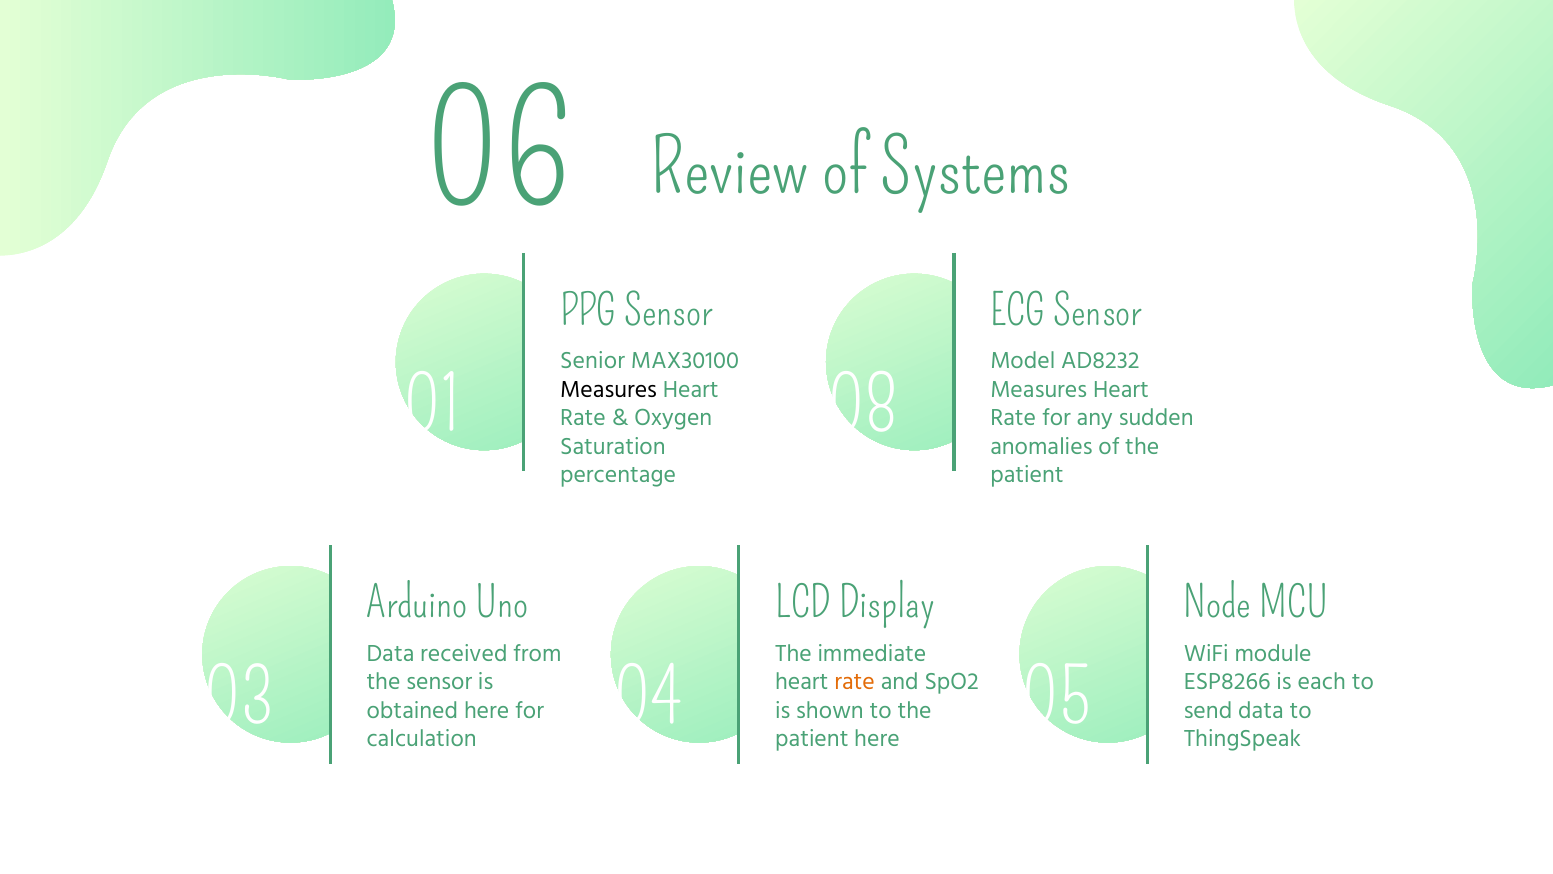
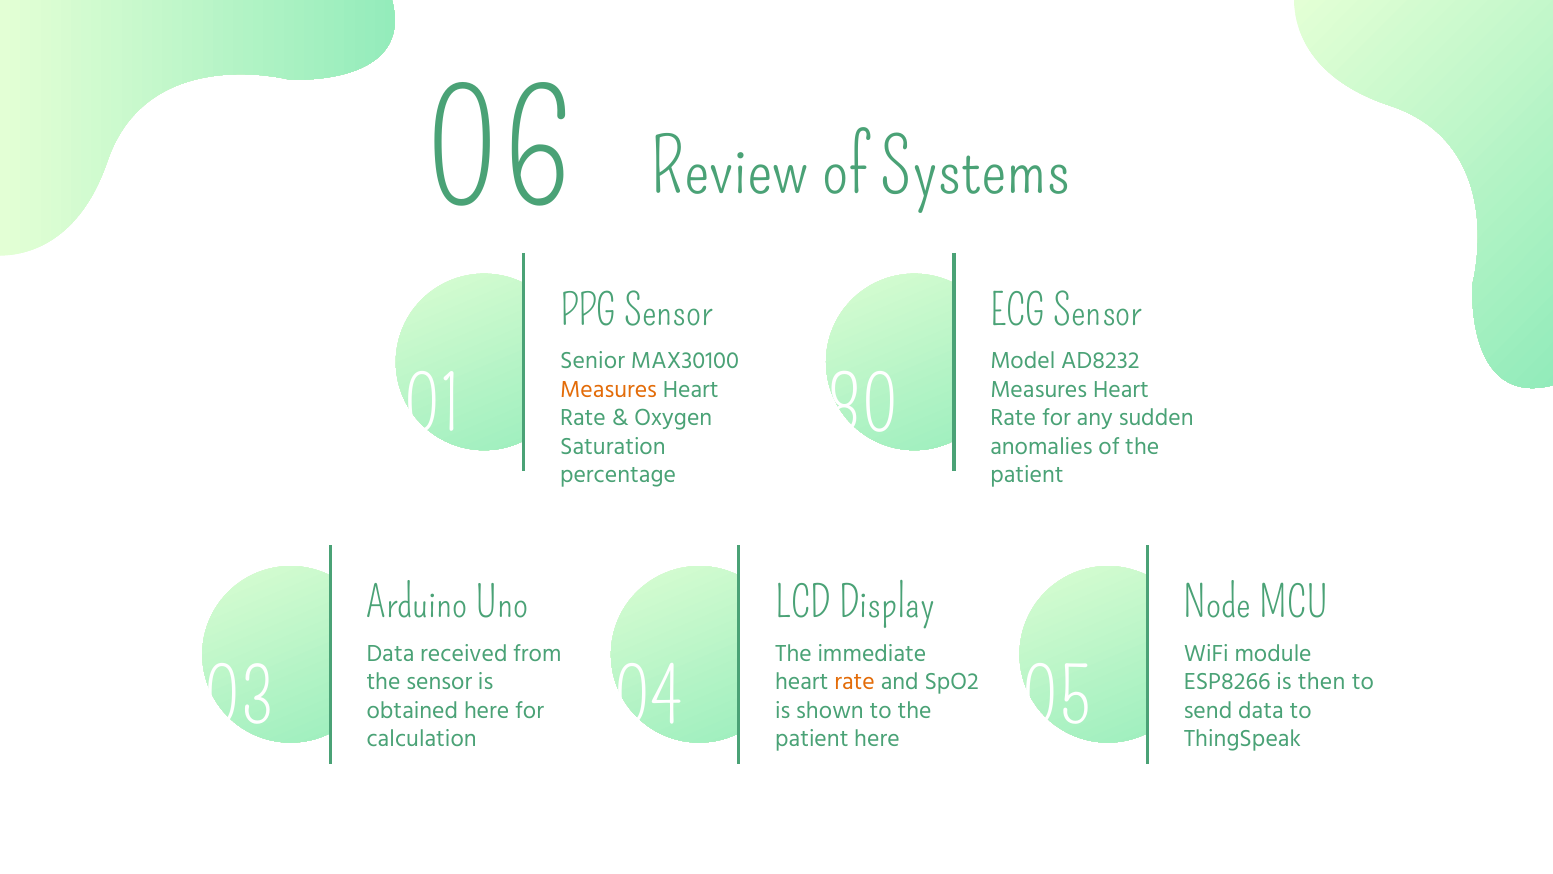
08: 08 -> 80
Measures at (609, 389) colour: black -> orange
each: each -> then
